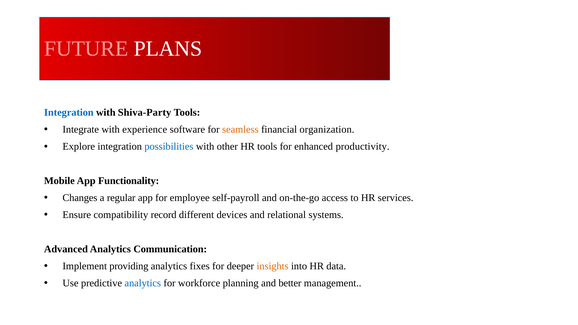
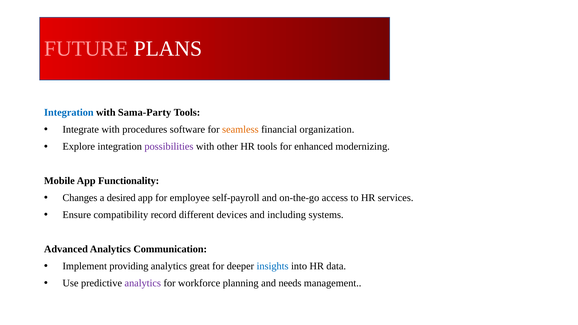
Shiva-Party: Shiva-Party -> Sama-Party
experience: experience -> procedures
possibilities colour: blue -> purple
productivity: productivity -> modernizing
regular: regular -> desired
relational: relational -> including
fixes: fixes -> great
insights colour: orange -> blue
analytics at (143, 283) colour: blue -> purple
better: better -> needs
